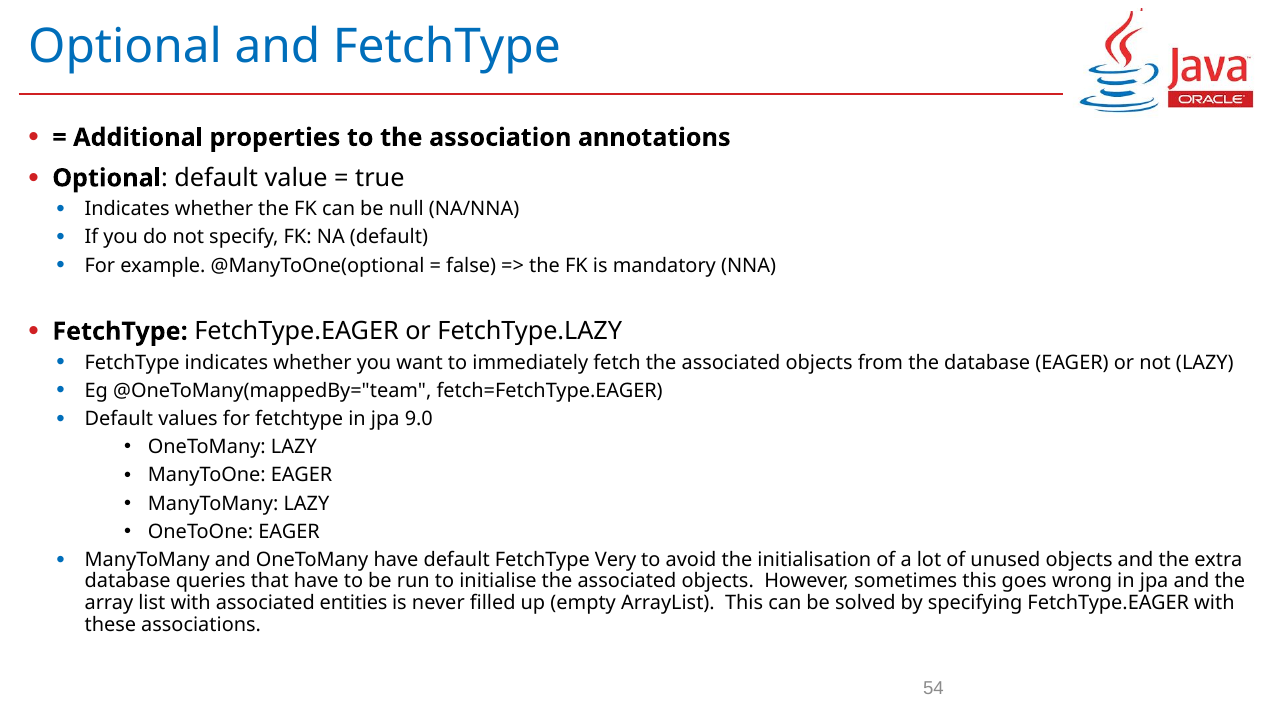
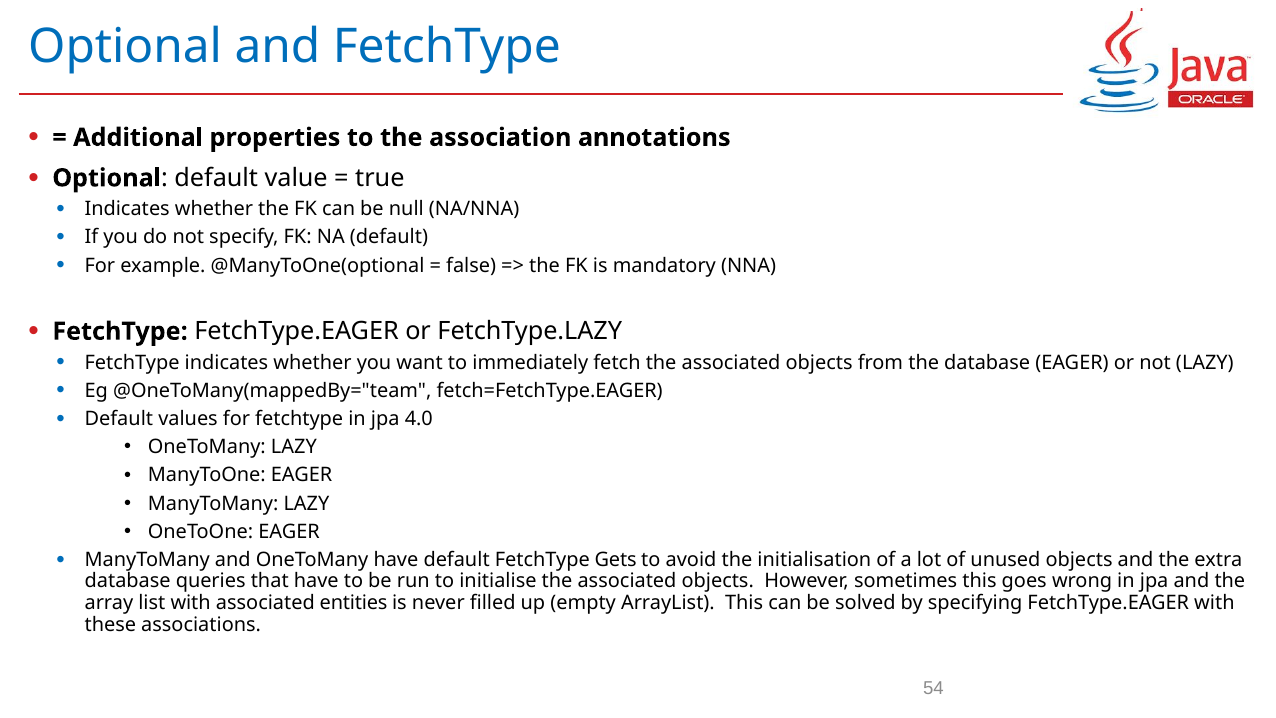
9.0: 9.0 -> 4.0
Very: Very -> Gets
